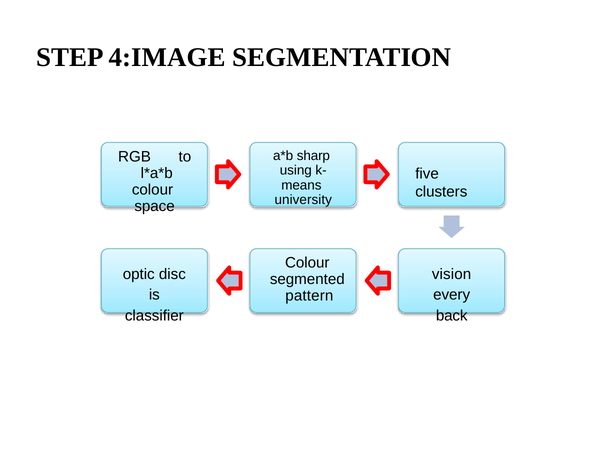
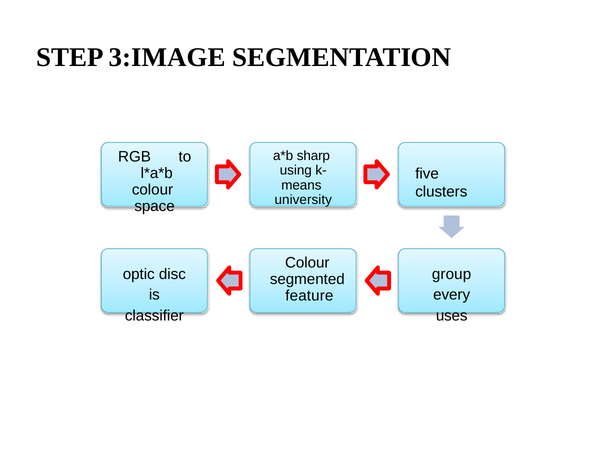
4:IMAGE: 4:IMAGE -> 3:IMAGE
vision: vision -> group
pattern: pattern -> feature
back: back -> uses
